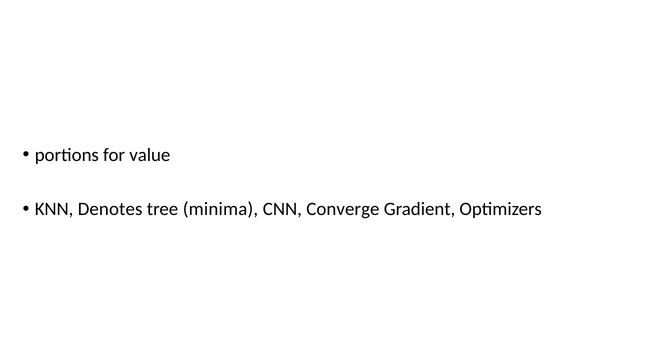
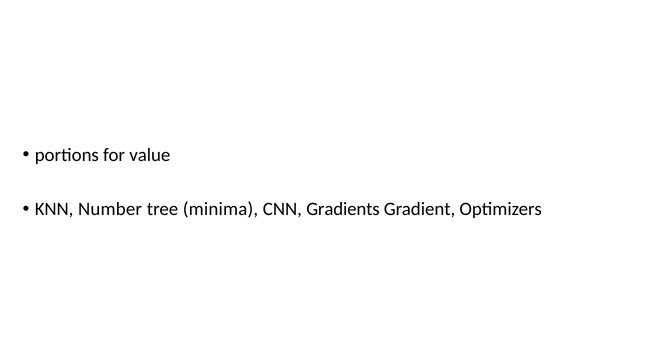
Denotes: Denotes -> Number
Converge: Converge -> Gradients
